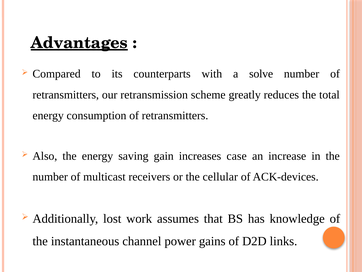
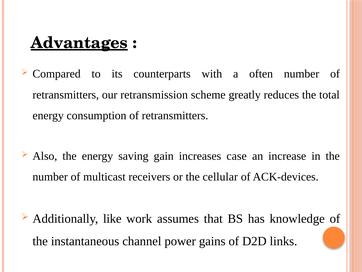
solve: solve -> often
lost: lost -> like
